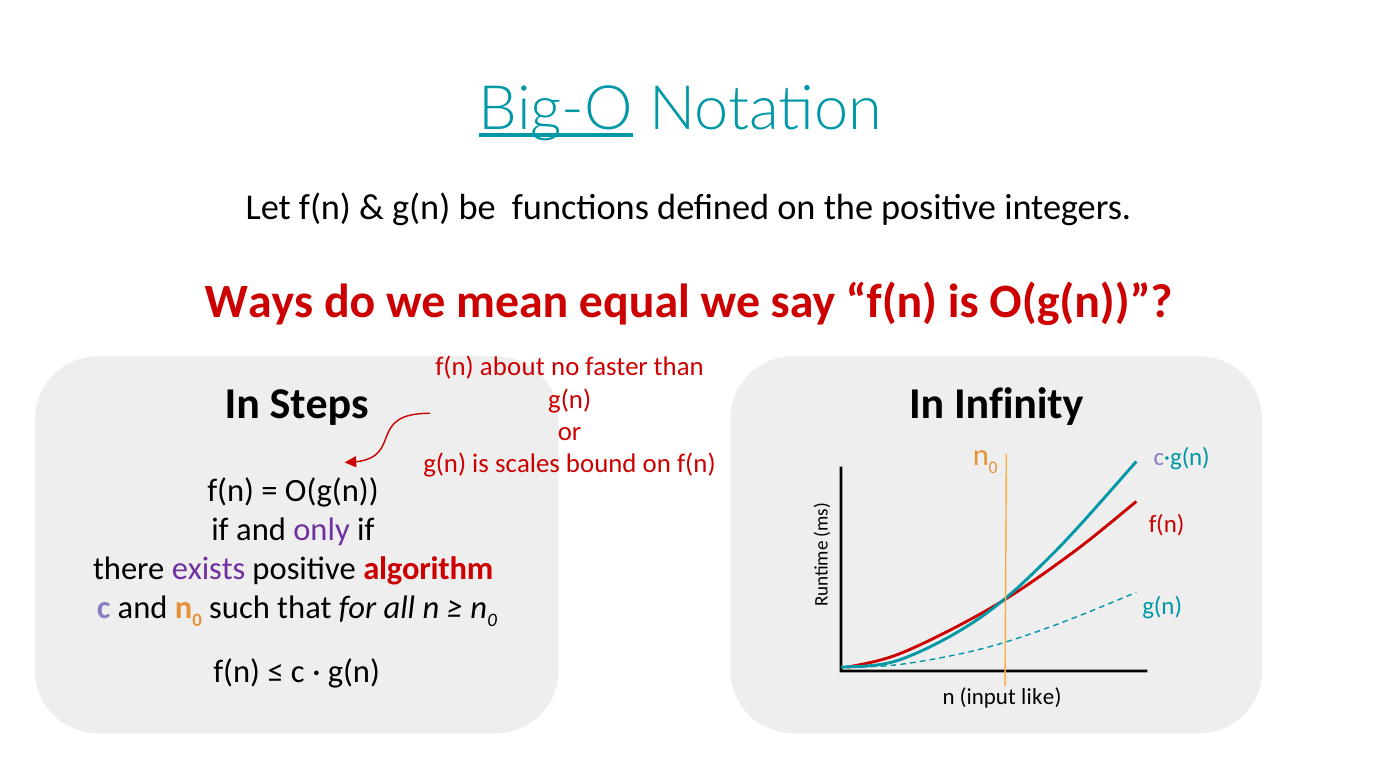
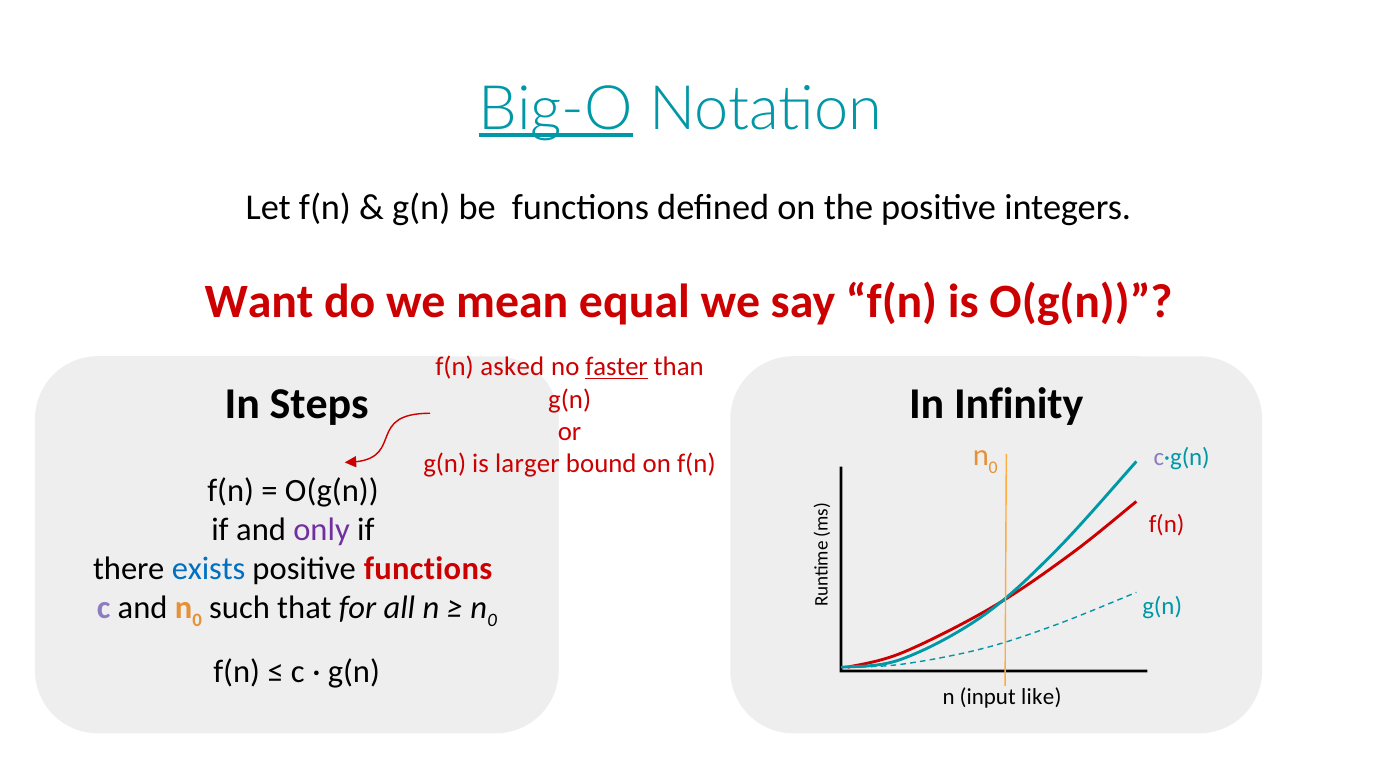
Ways: Ways -> Want
about: about -> asked
faster underline: none -> present
scales: scales -> larger
exists colour: purple -> blue
positive algorithm: algorithm -> functions
